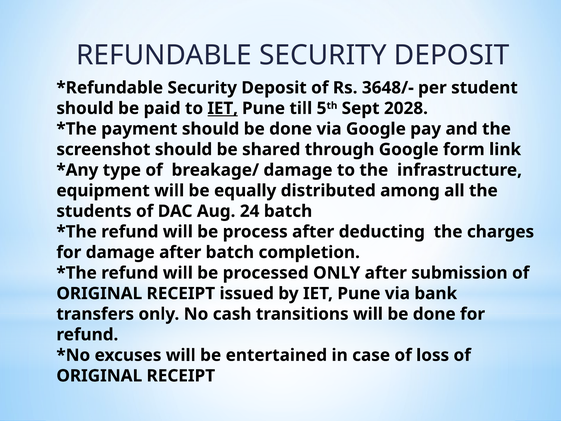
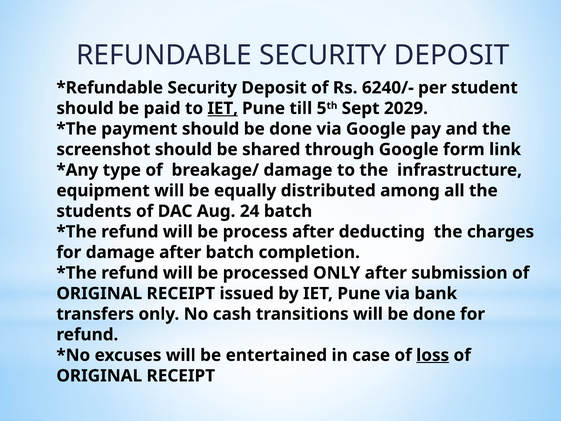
3648/-: 3648/- -> 6240/-
2028: 2028 -> 2029
loss underline: none -> present
